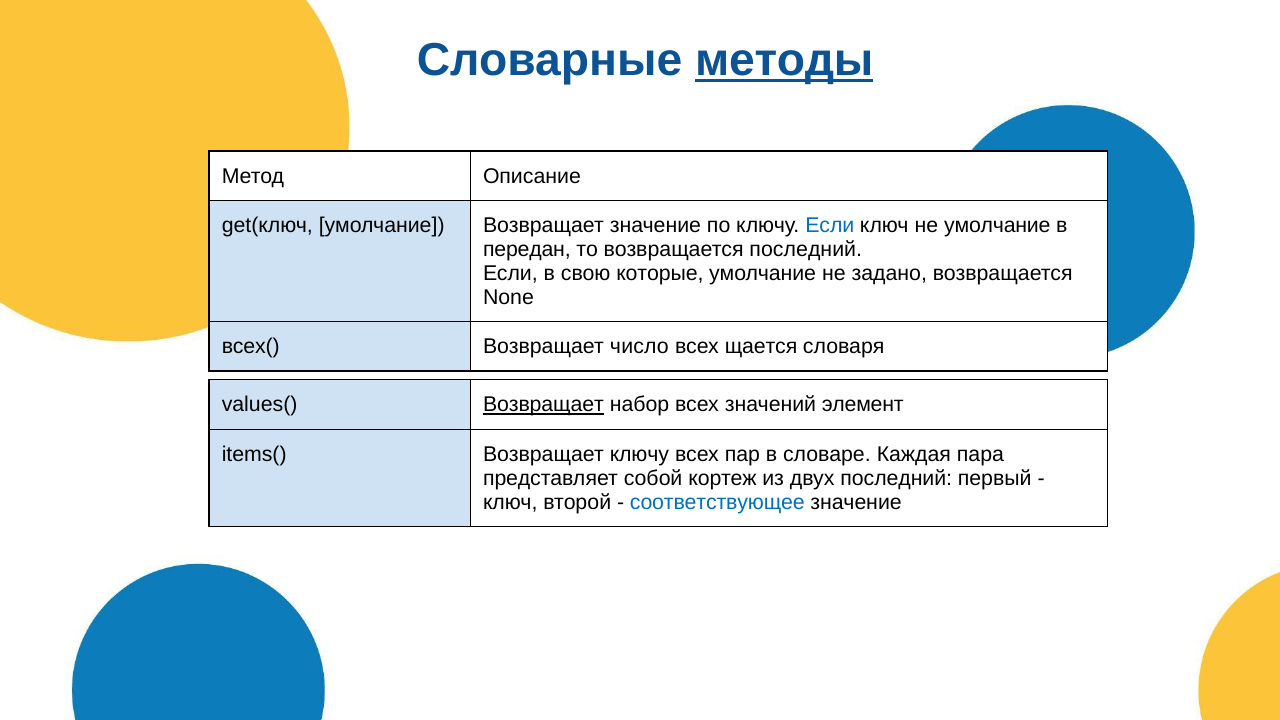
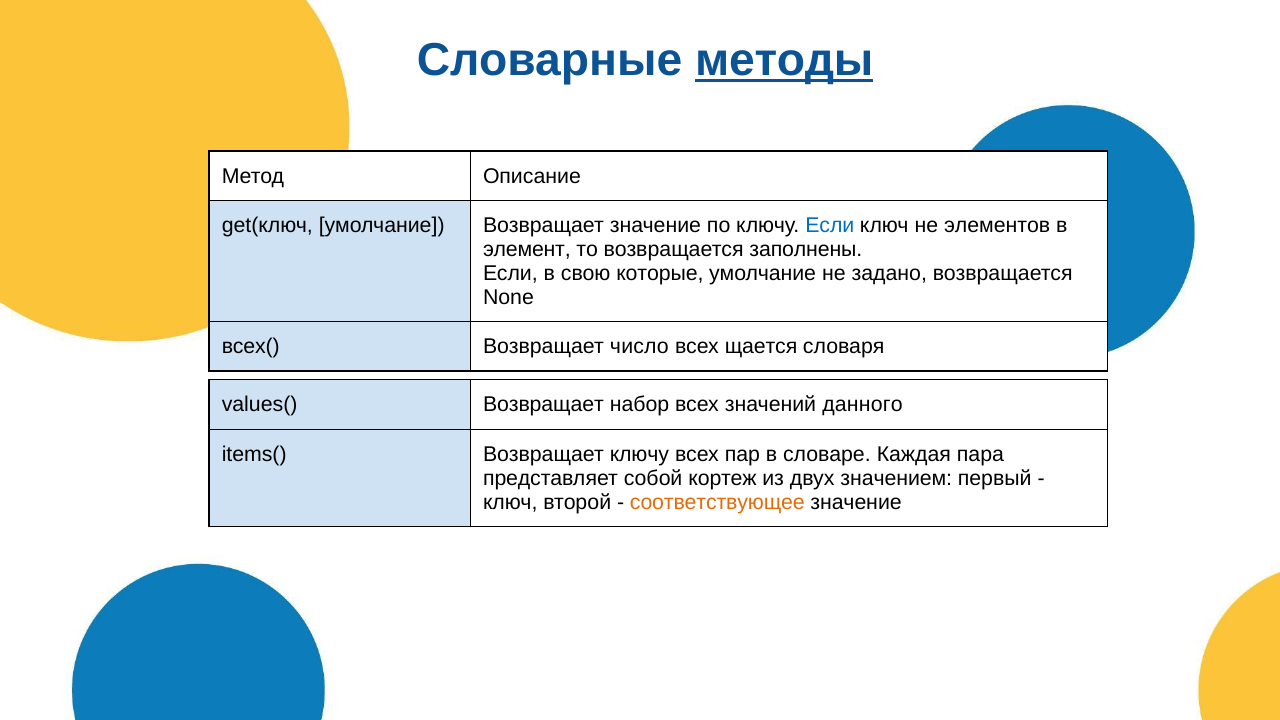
не умолчание: умолчание -> элементов
передан: передан -> элемент
возвращается последний: последний -> заполнены
Возвращает at (543, 405) underline: present -> none
элемент: элемент -> данного
двух последний: последний -> значением
соответствующее colour: blue -> orange
